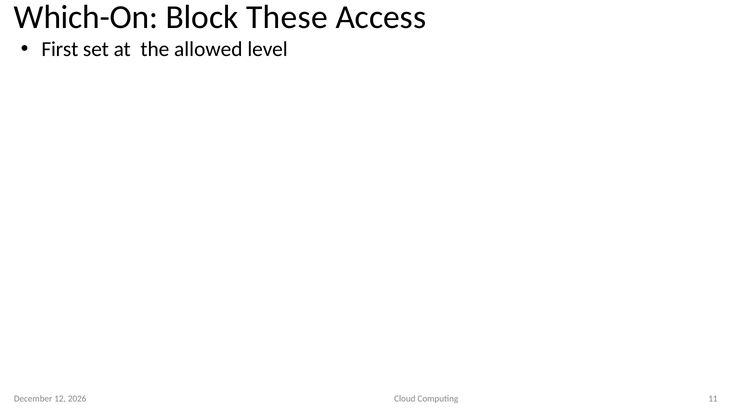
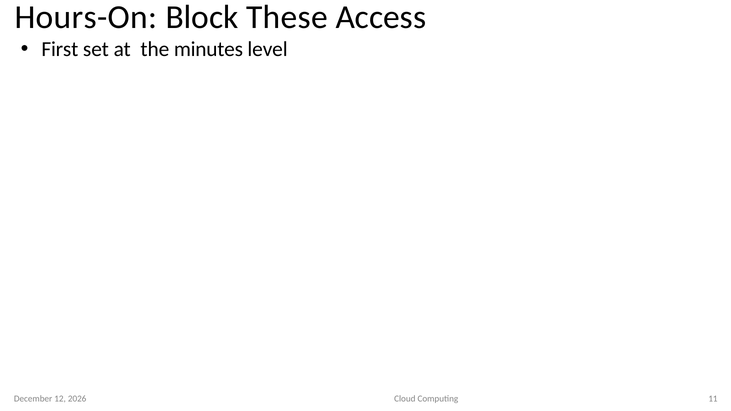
Which-On: Which-On -> Hours-On
allowed: allowed -> minutes
